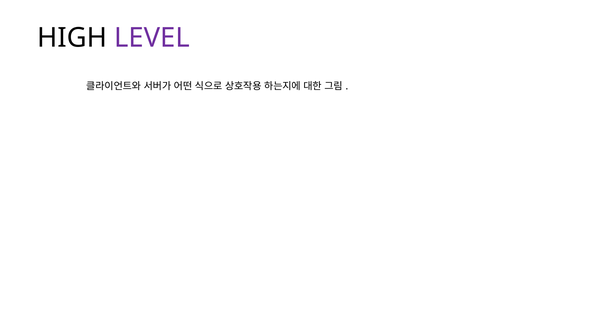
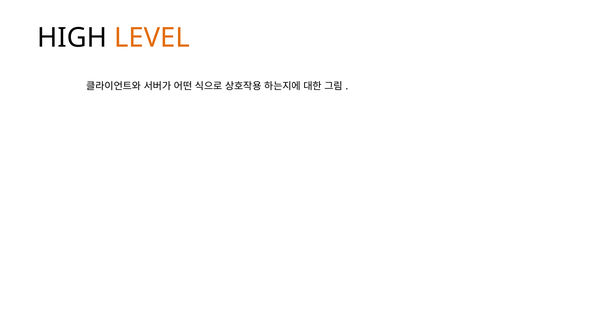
LEVEL colour: purple -> orange
